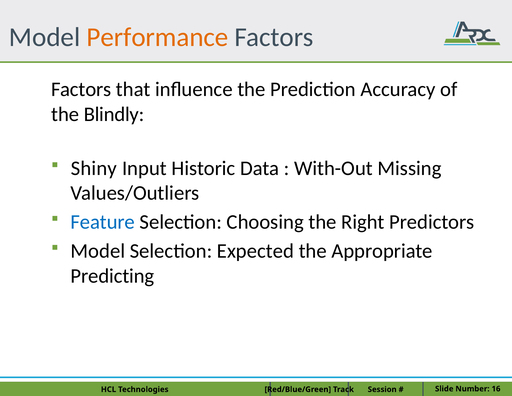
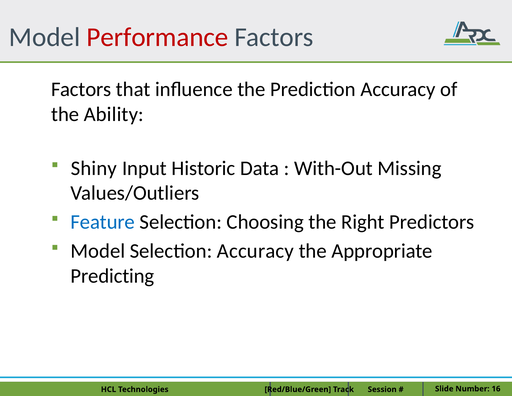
Performance colour: orange -> red
Blindly: Blindly -> Ability
Selection Expected: Expected -> Accuracy
